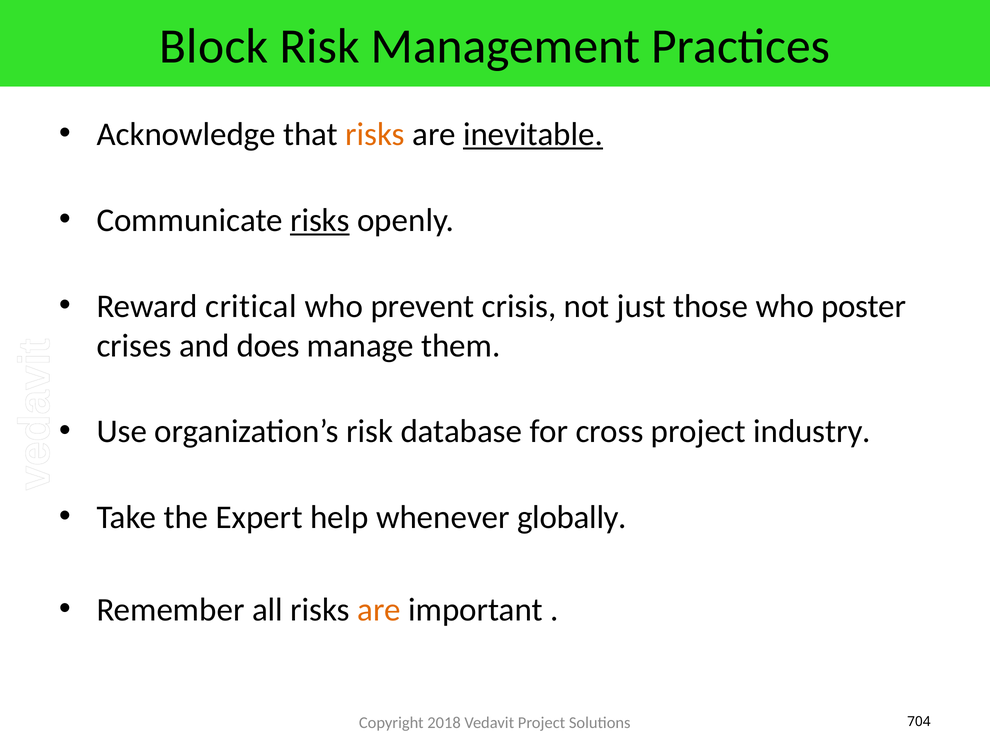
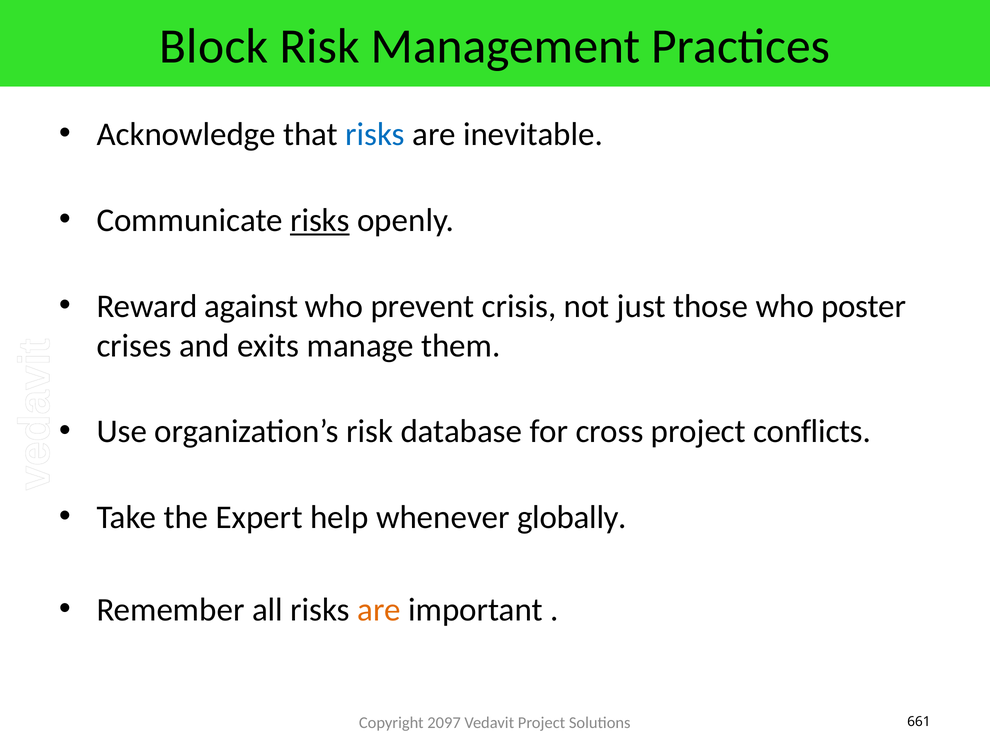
risks at (375, 134) colour: orange -> blue
inevitable underline: present -> none
critical: critical -> against
does: does -> exits
industry: industry -> conflicts
2018: 2018 -> 2097
704: 704 -> 661
